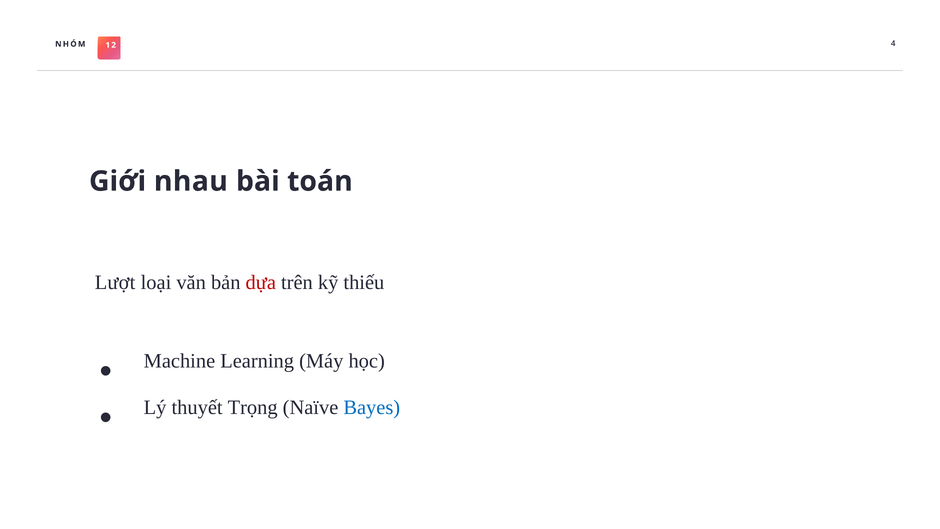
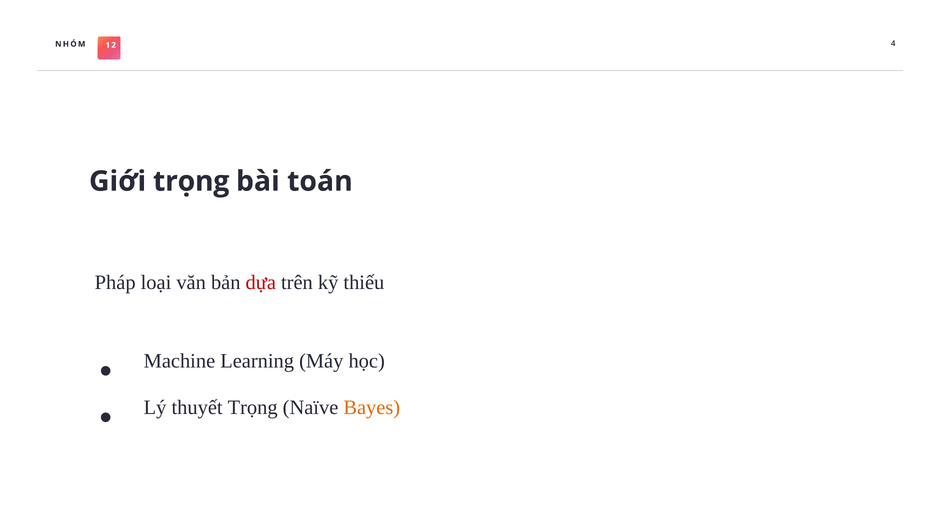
Giới nhau: nhau -> trọng
Lượt: Lượt -> Pháp
Bayes colour: blue -> orange
